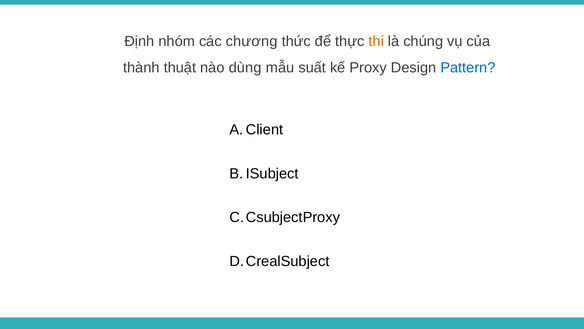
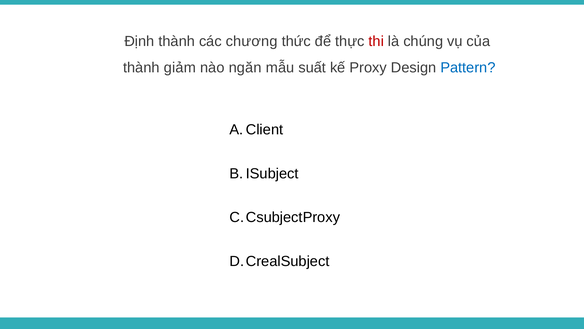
Định nhóm: nhóm -> thành
thi colour: orange -> red
thuật: thuật -> giảm
dùng: dùng -> ngăn
